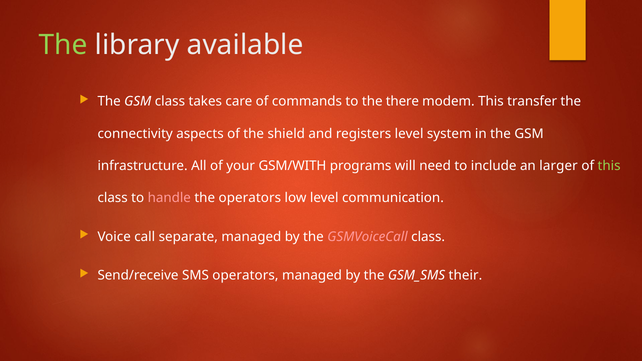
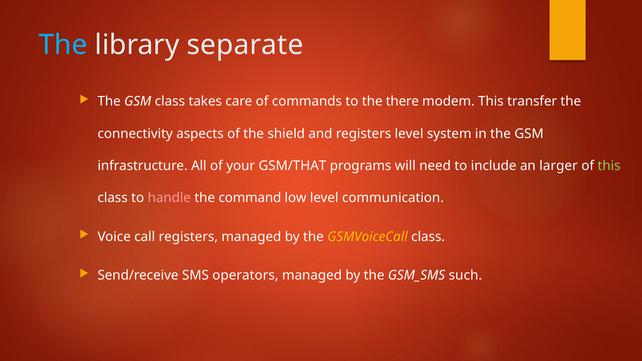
The at (63, 45) colour: light green -> light blue
available: available -> separate
GSM/WITH: GSM/WITH -> GSM/THAT
the operators: operators -> command
call separate: separate -> registers
GSMVoiceCall colour: pink -> yellow
their: their -> such
